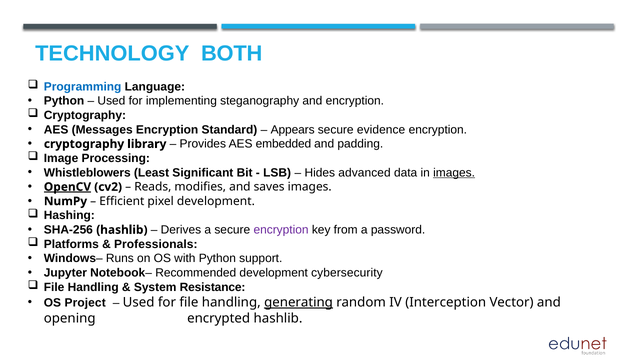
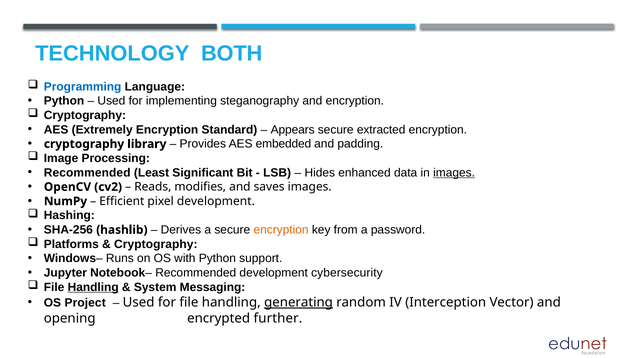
Messages: Messages -> Extremely
evidence: evidence -> extracted
Whistleblowers at (87, 173): Whistleblowers -> Recommended
advanced: advanced -> enhanced
OpenCV underline: present -> none
encryption at (281, 230) colour: purple -> orange
Professionals at (156, 244): Professionals -> Cryptography
Handling at (93, 287) underline: none -> present
Resistance: Resistance -> Messaging
encrypted hashlib: hashlib -> further
